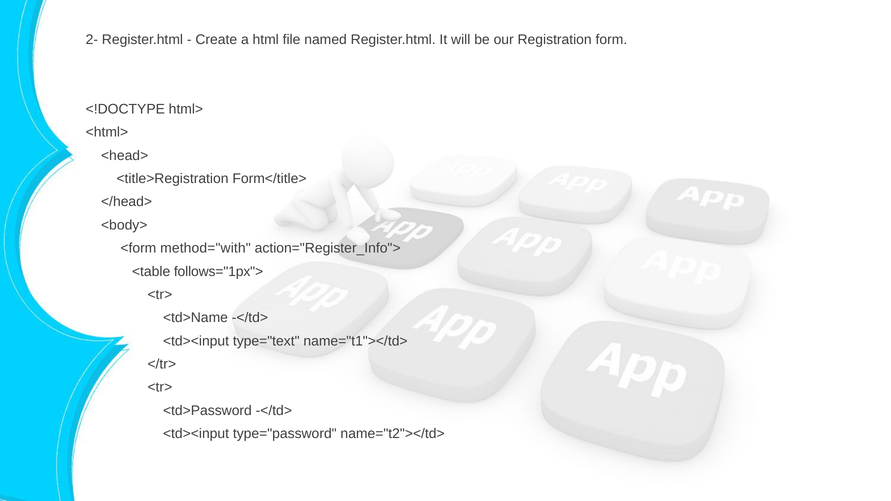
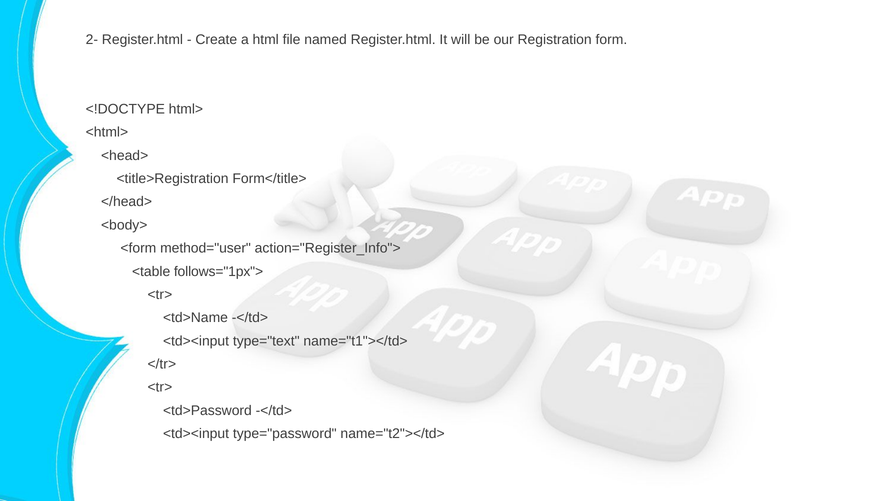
method="with: method="with -> method="user
